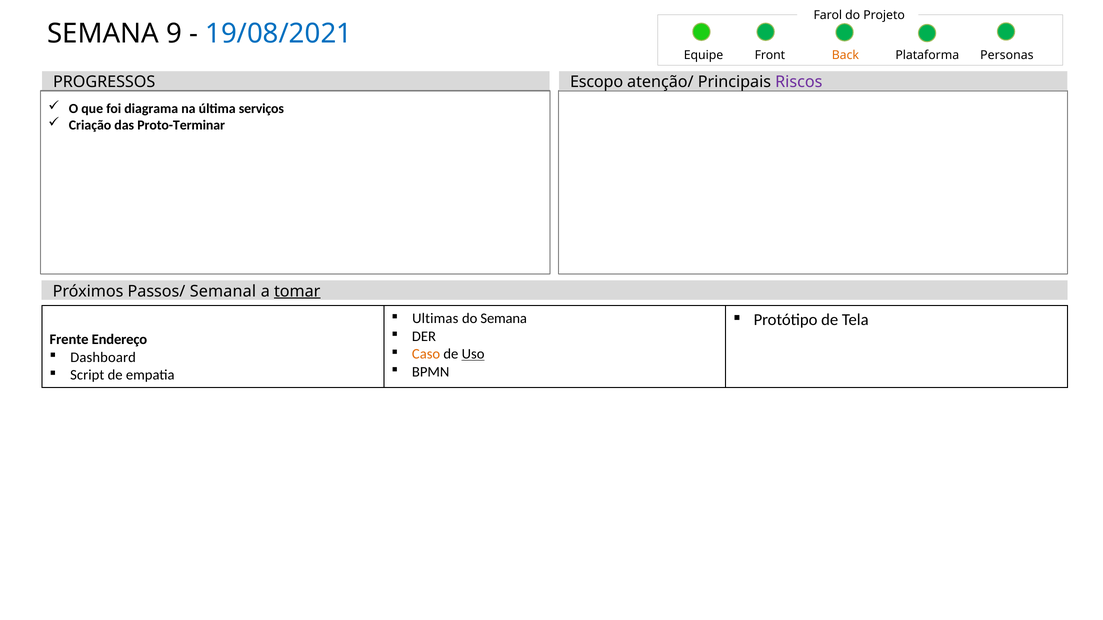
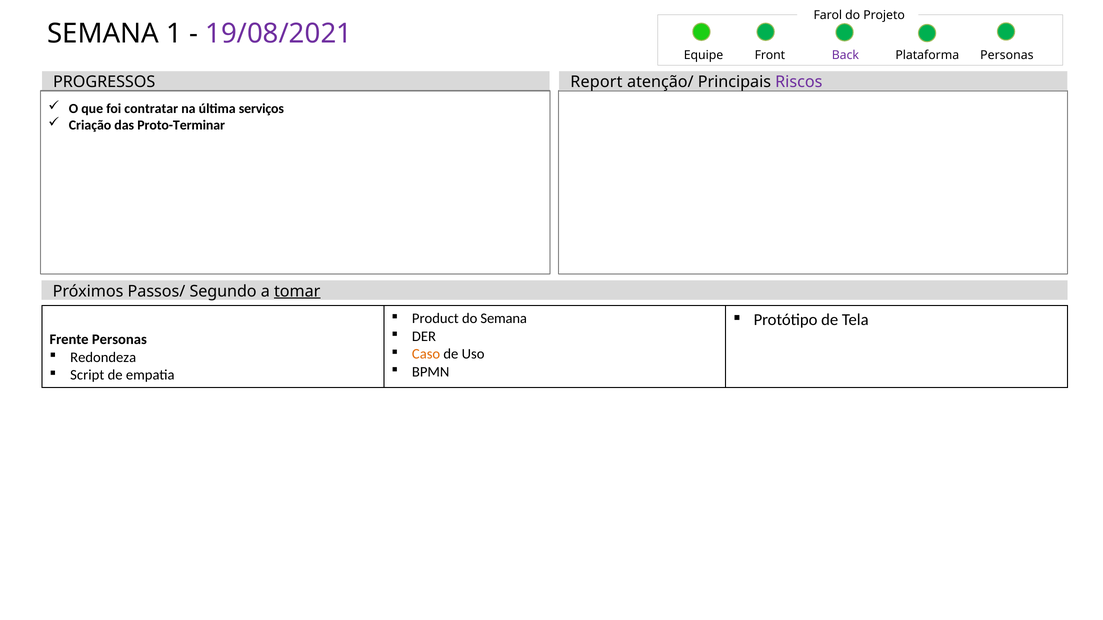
9: 9 -> 1
19/08/2021 colour: blue -> purple
Back colour: orange -> purple
Escopo: Escopo -> Report
diagrama: diagrama -> contratar
Semanal: Semanal -> Segundo
Ultimas: Ultimas -> Product
Frente Endereço: Endereço -> Personas
Uso underline: present -> none
Dashboard: Dashboard -> Redondeza
